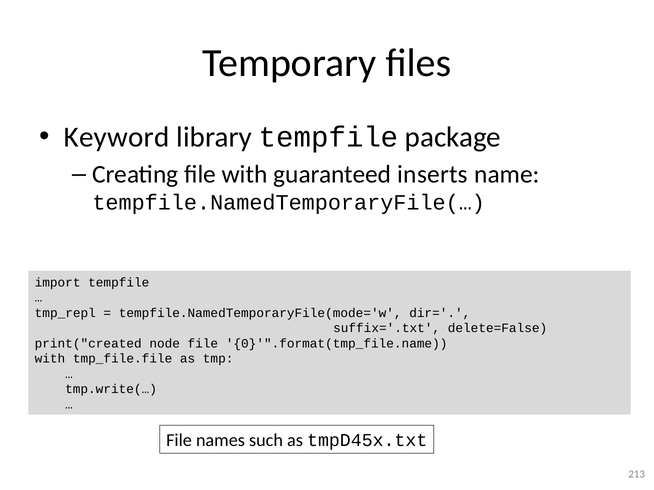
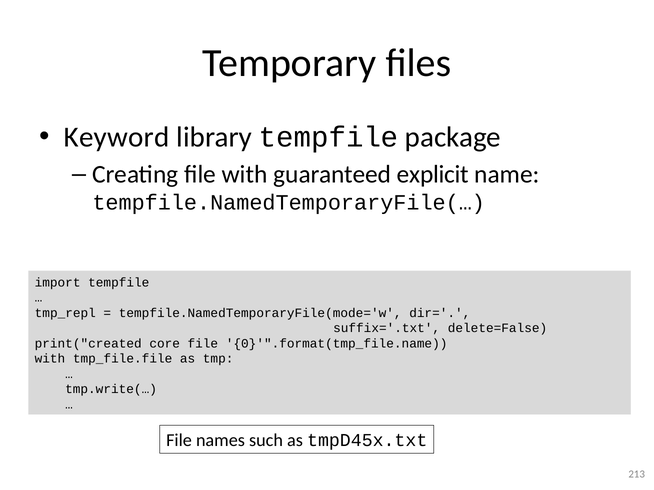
inserts: inserts -> explicit
node: node -> core
